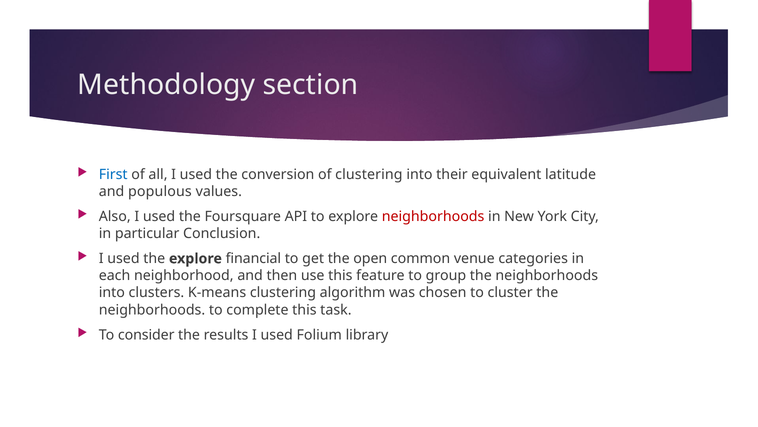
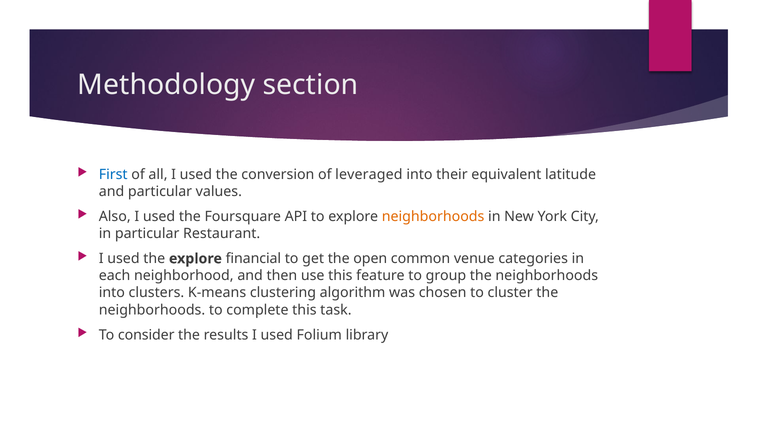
of clustering: clustering -> leveraged
and populous: populous -> particular
neighborhoods at (433, 216) colour: red -> orange
Conclusion: Conclusion -> Restaurant
